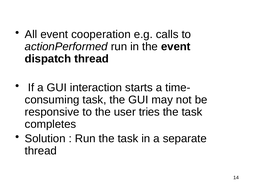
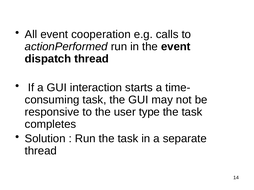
tries: tries -> type
